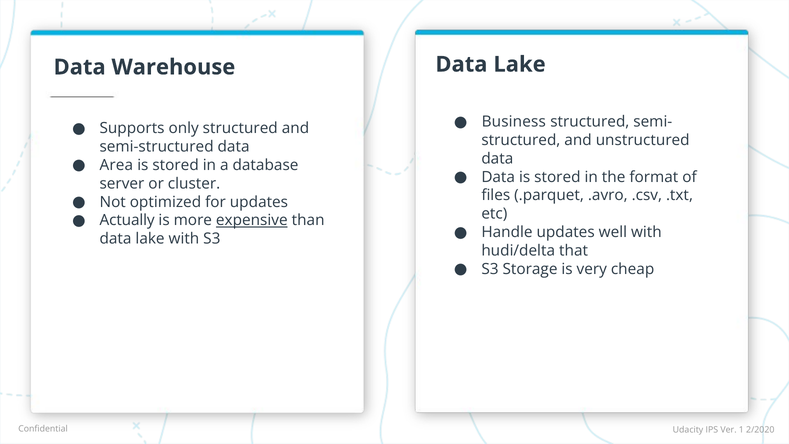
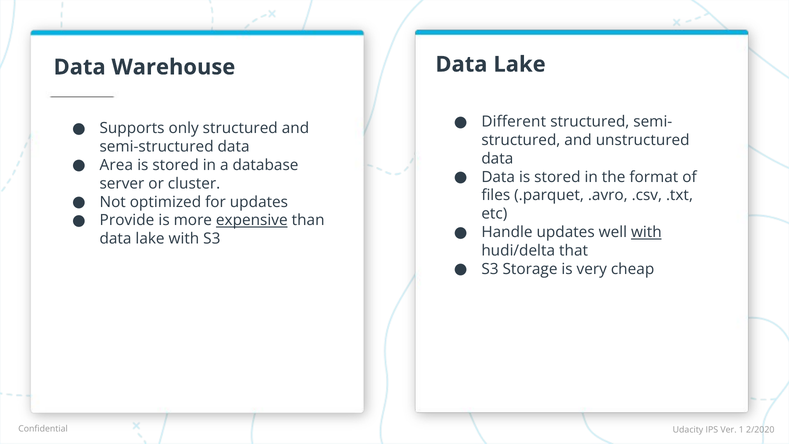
Business: Business -> Different
Actually: Actually -> Provide
with at (646, 232) underline: none -> present
